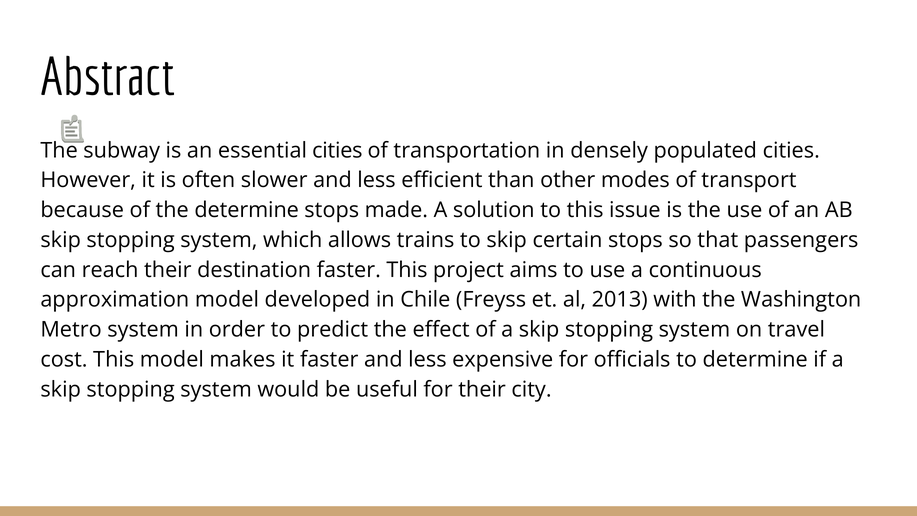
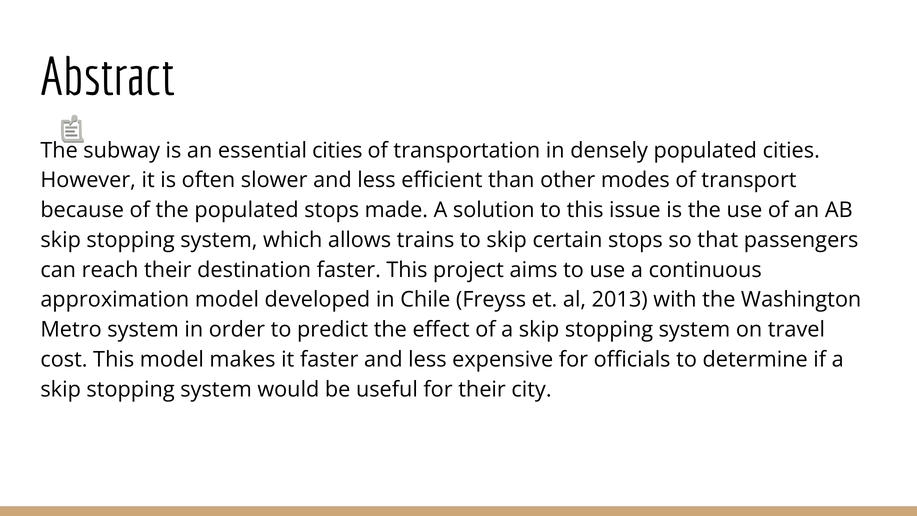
the determine: determine -> populated
